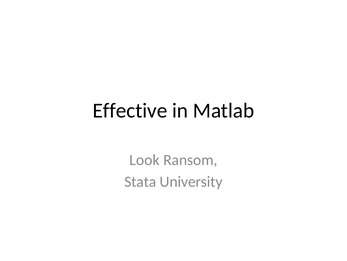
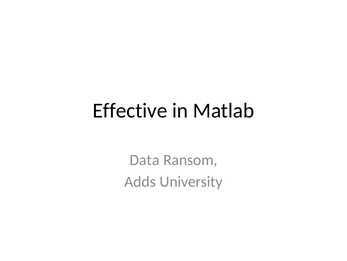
Look: Look -> Data
Stata: Stata -> Adds
